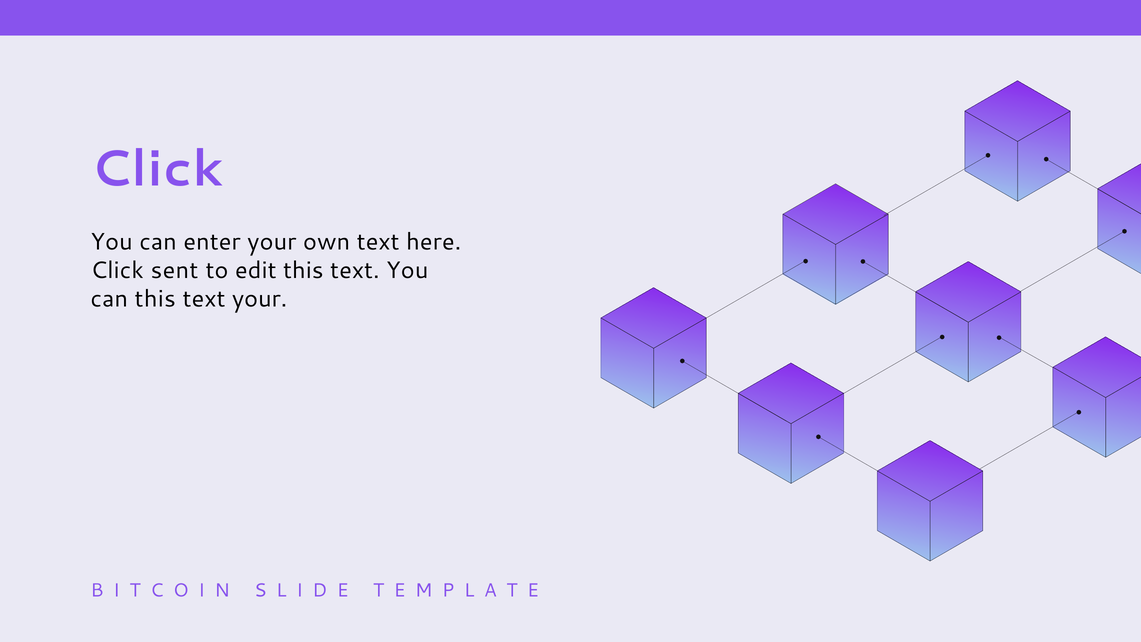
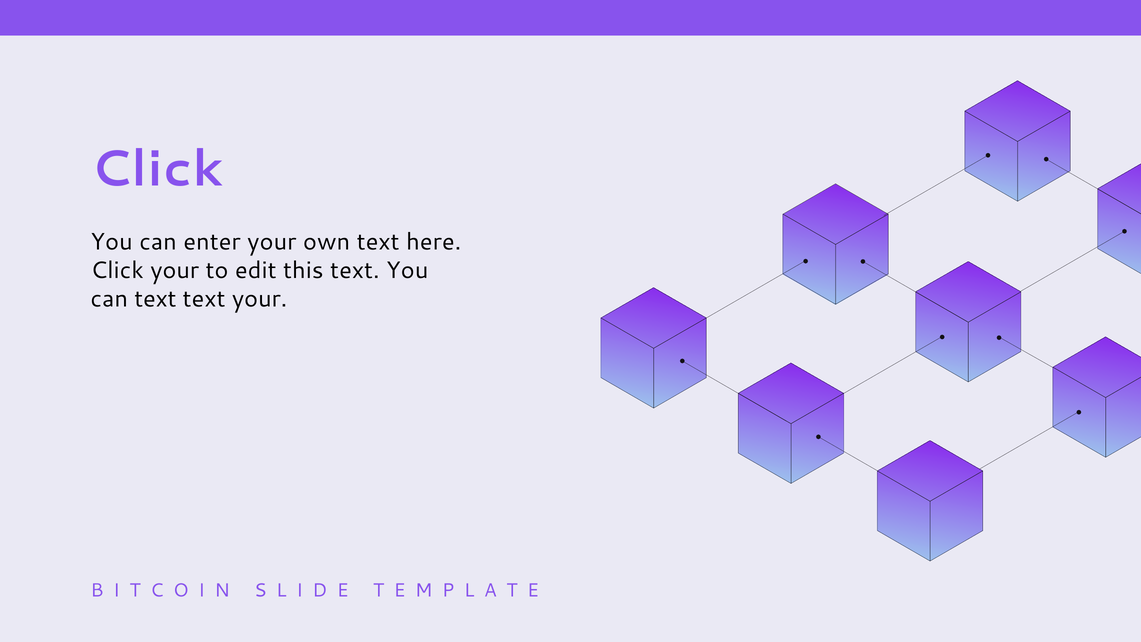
Click sent: sent -> your
can this: this -> text
